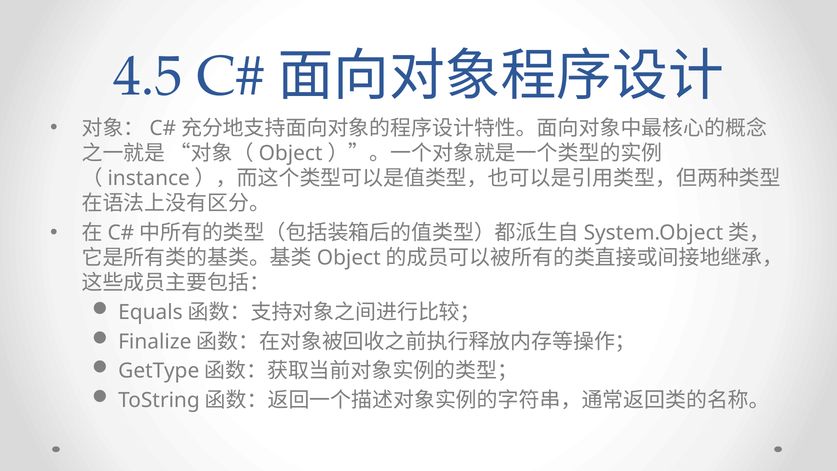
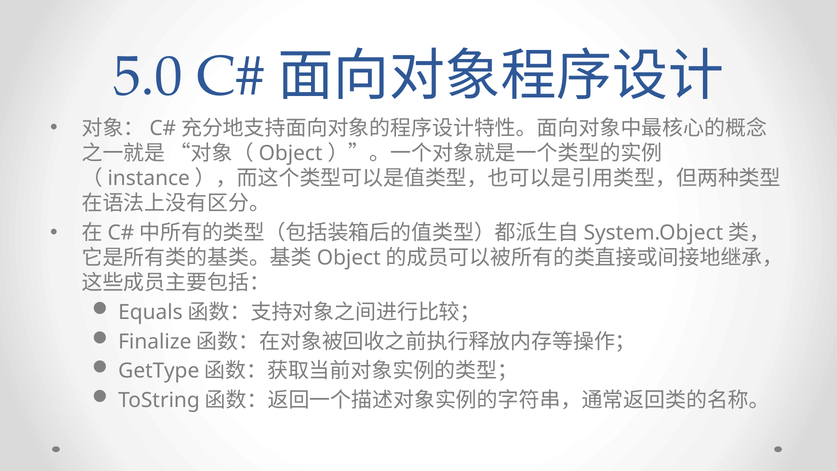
4.5: 4.5 -> 5.0
